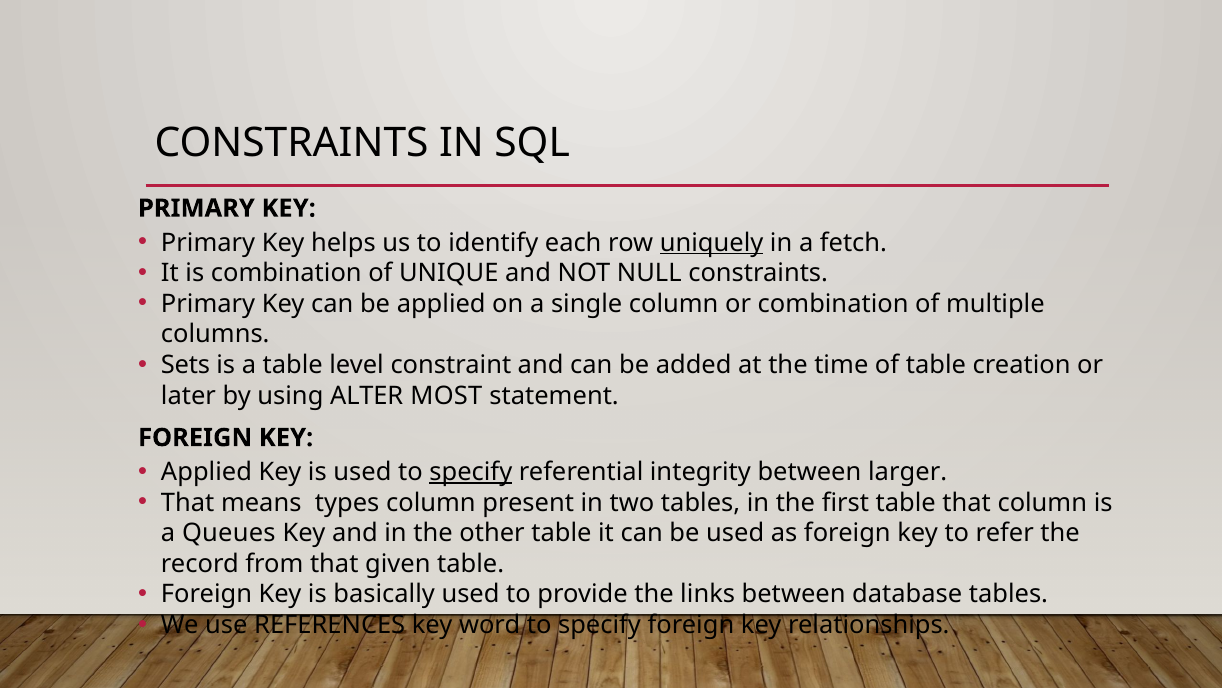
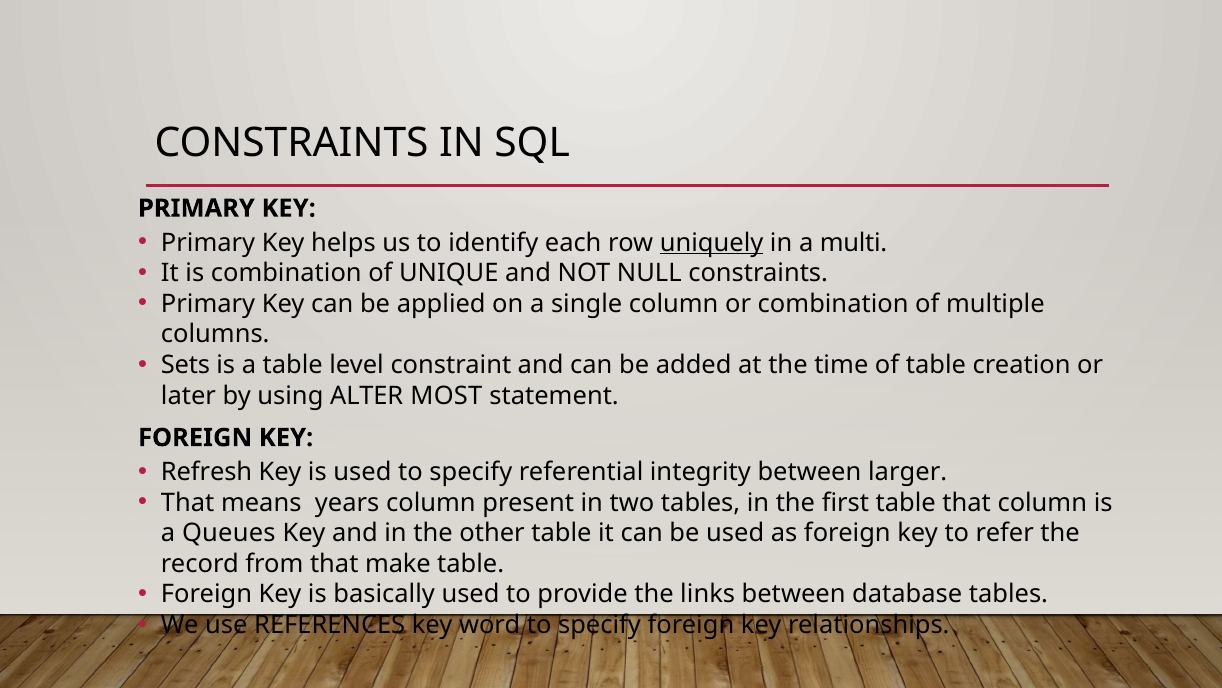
fetch: fetch -> multi
Applied at (207, 472): Applied -> Refresh
specify at (471, 472) underline: present -> none
types: types -> years
given: given -> make
